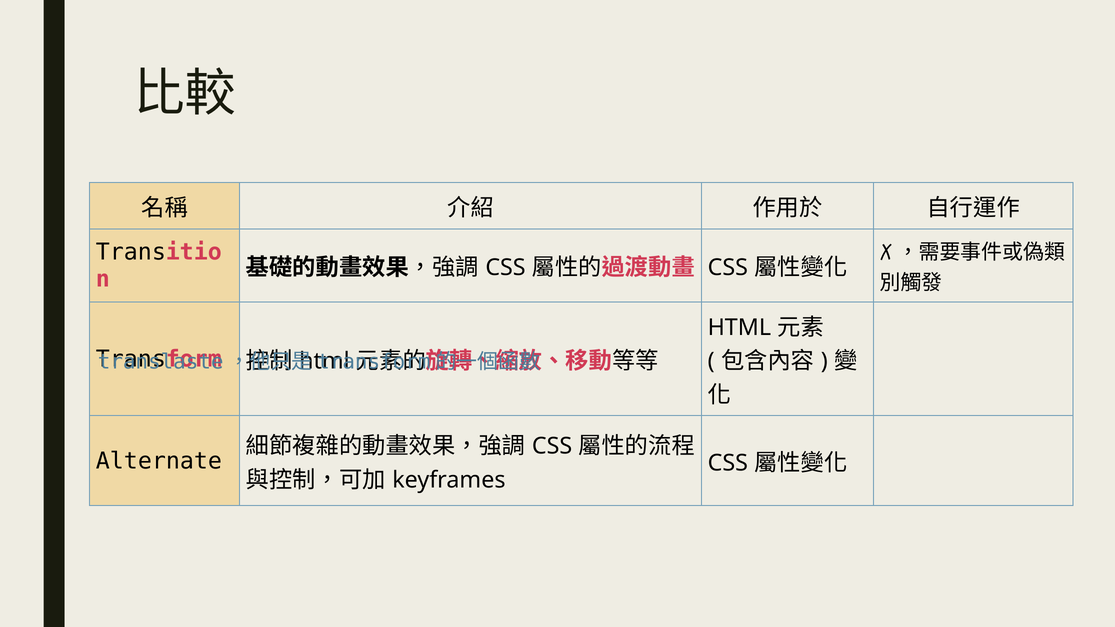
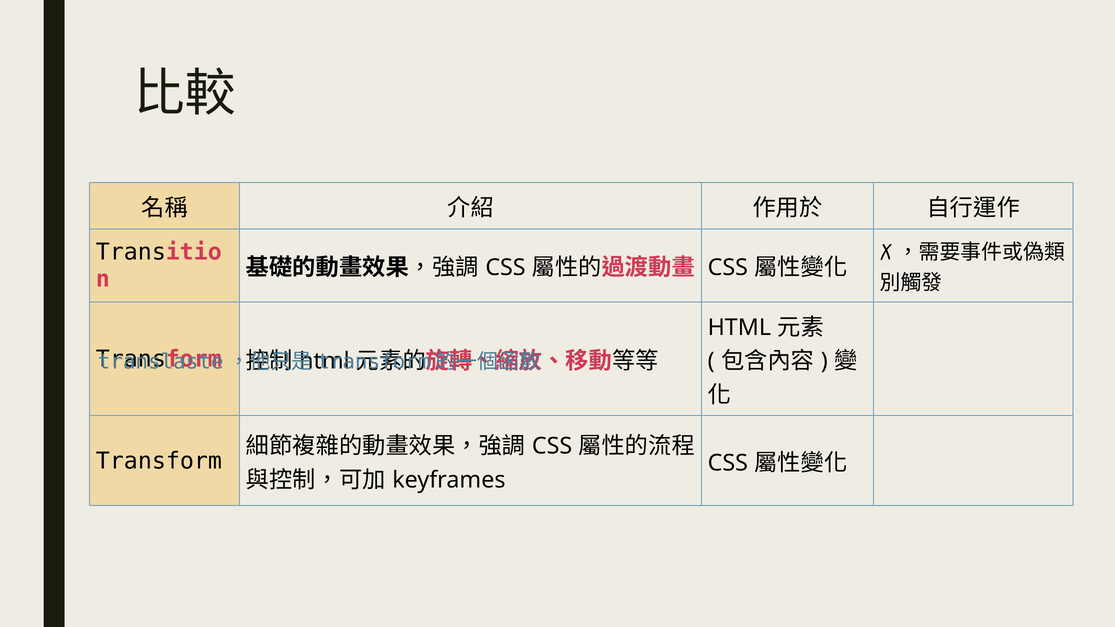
Alternate at (159, 461): Alternate -> Transform
